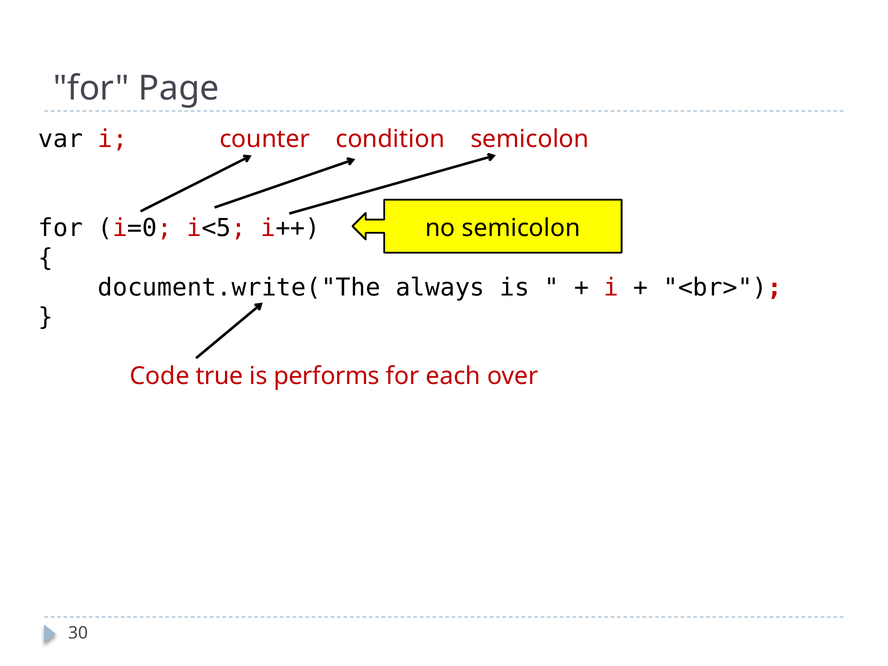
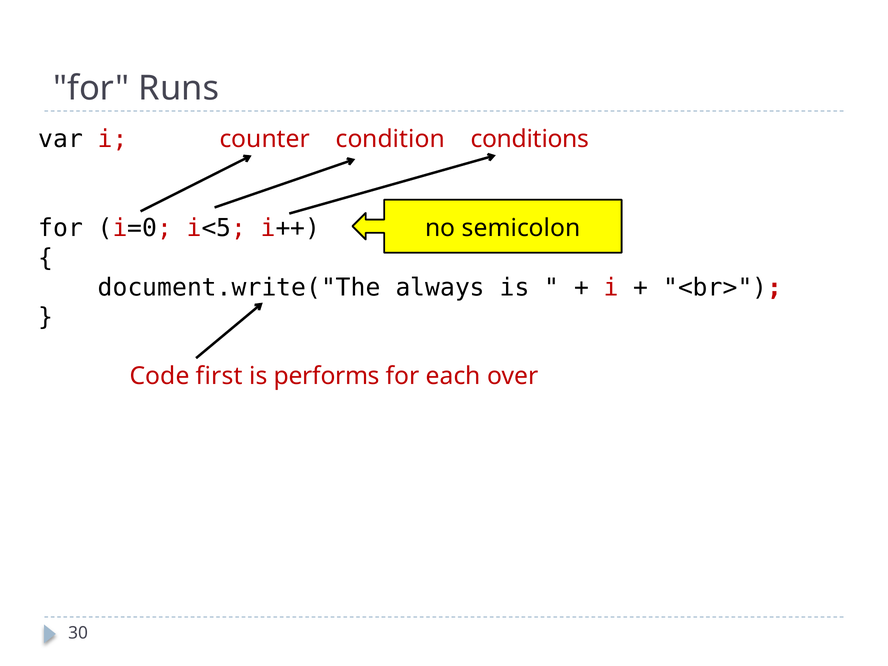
Page: Page -> Runs
condition semicolon: semicolon -> conditions
true: true -> first
